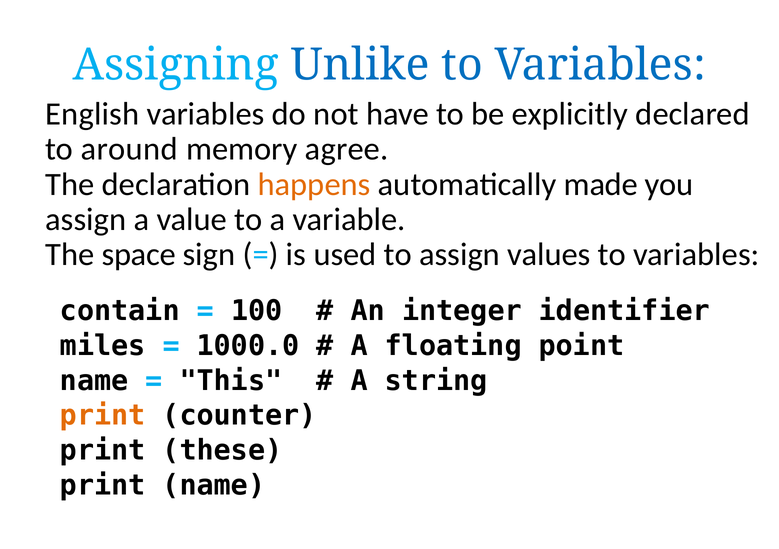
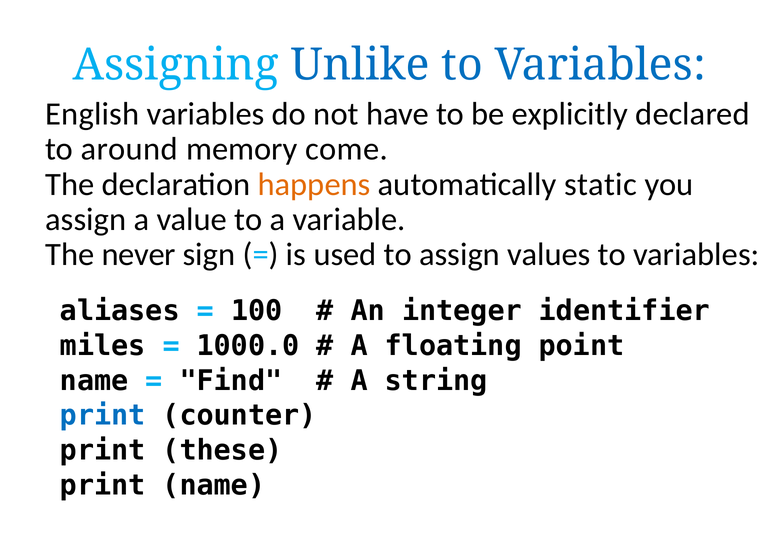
agree: agree -> come
made: made -> static
space: space -> never
contain: contain -> aliases
This: This -> Find
print at (103, 416) colour: orange -> blue
